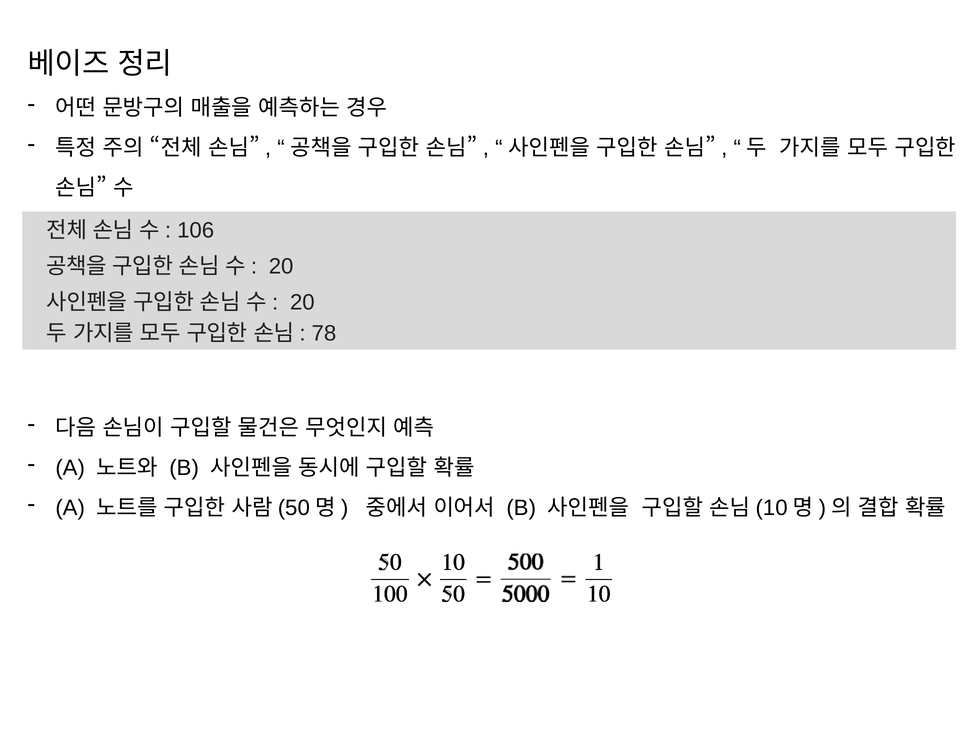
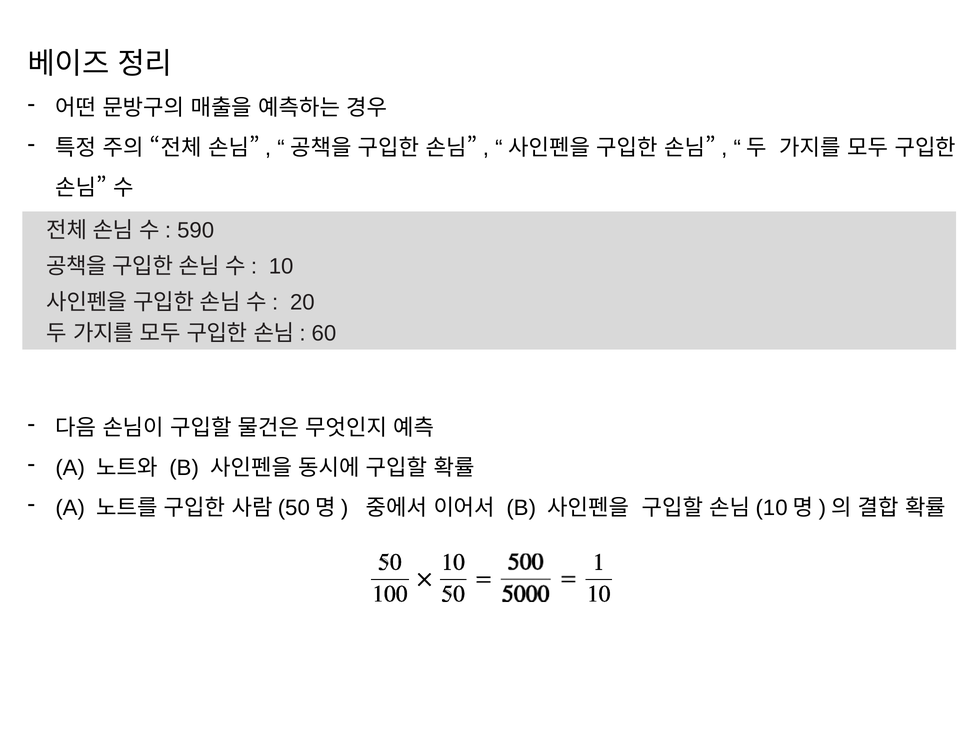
106: 106 -> 590
20 at (281, 267): 20 -> 10
78: 78 -> 60
